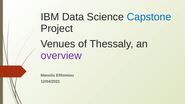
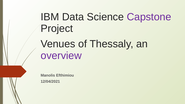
Capstone colour: blue -> purple
